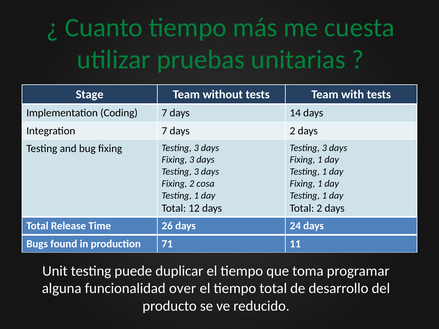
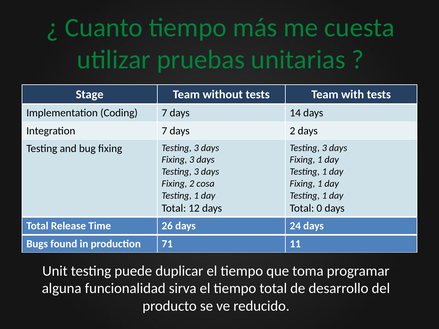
Total 2: 2 -> 0
over: over -> sirva
